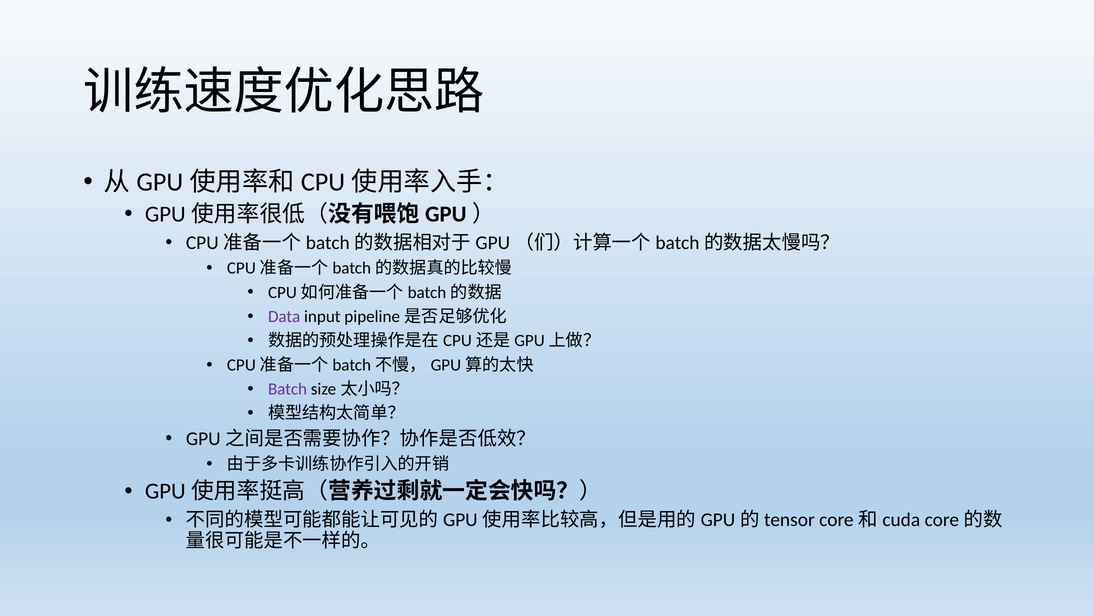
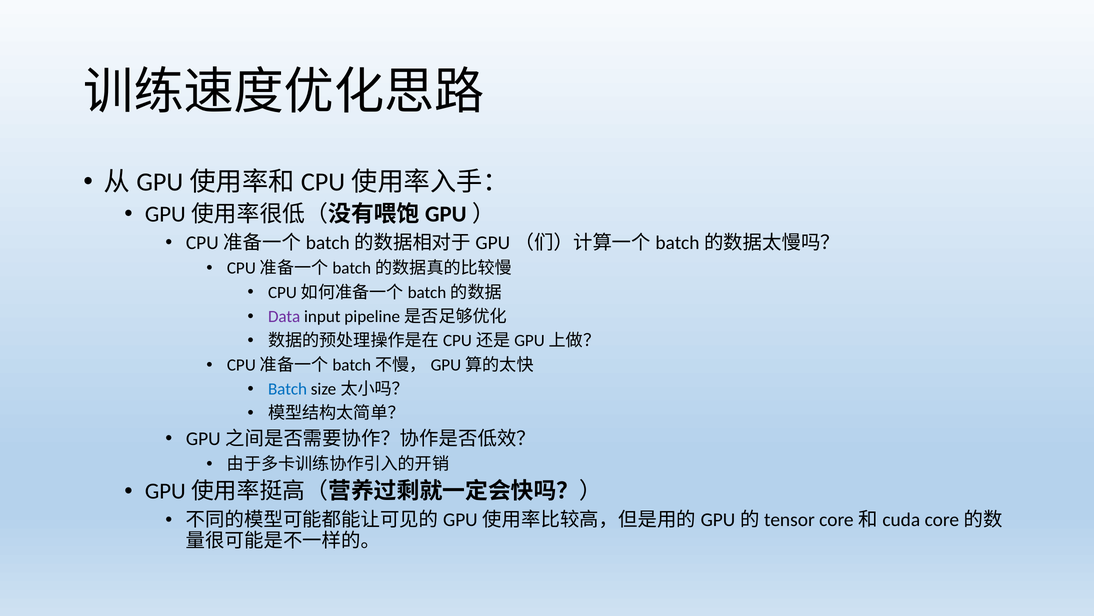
Batch colour: purple -> blue
